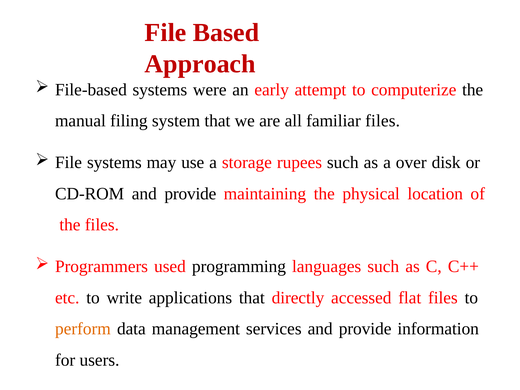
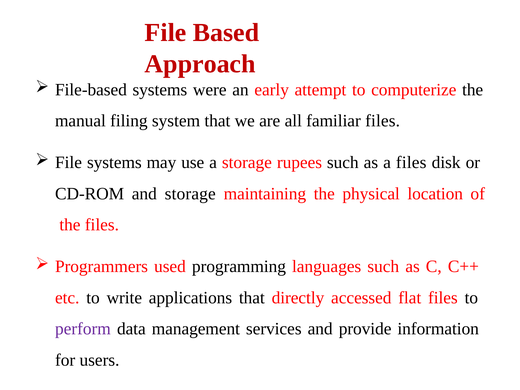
a over: over -> files
CD-ROM and provide: provide -> storage
perform colour: orange -> purple
